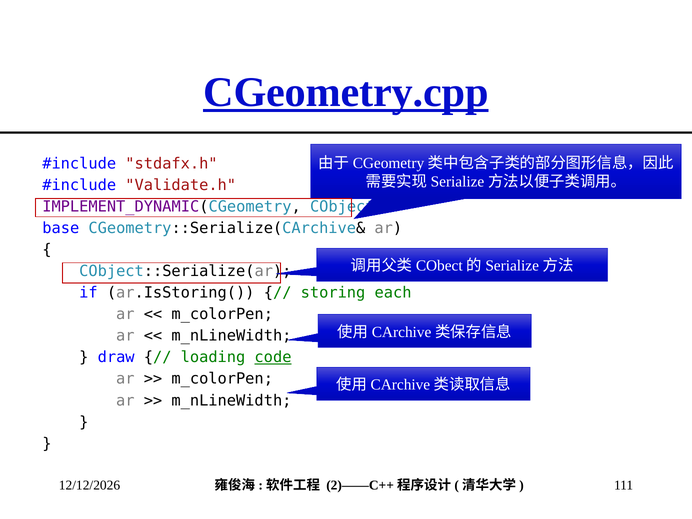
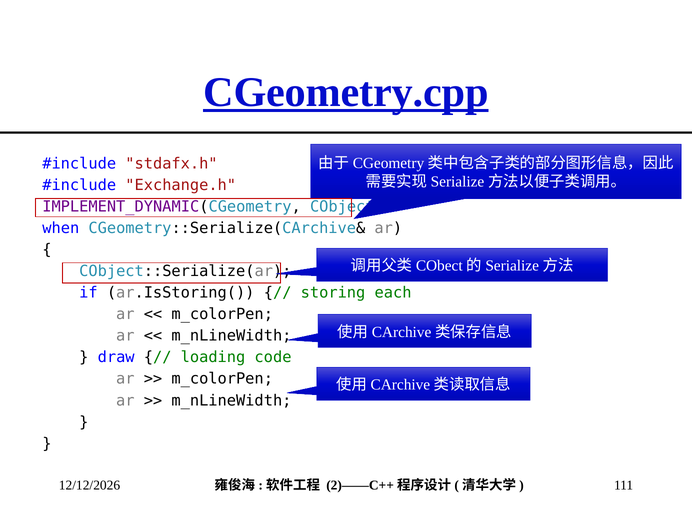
Validate.h: Validate.h -> Exchange.h
base: base -> when
code underline: present -> none
